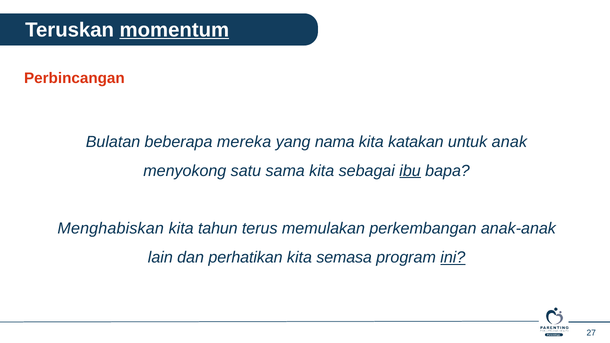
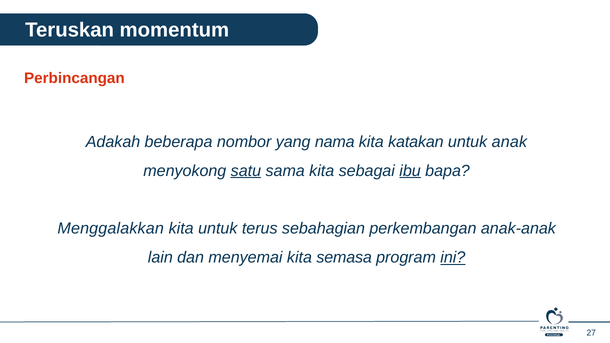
momentum underline: present -> none
Bulatan: Bulatan -> Adakah
mereka: mereka -> nombor
satu underline: none -> present
Menghabiskan: Menghabiskan -> Menggalakkan
kita tahun: tahun -> untuk
memulakan: memulakan -> sebahagian
perhatikan: perhatikan -> menyemai
